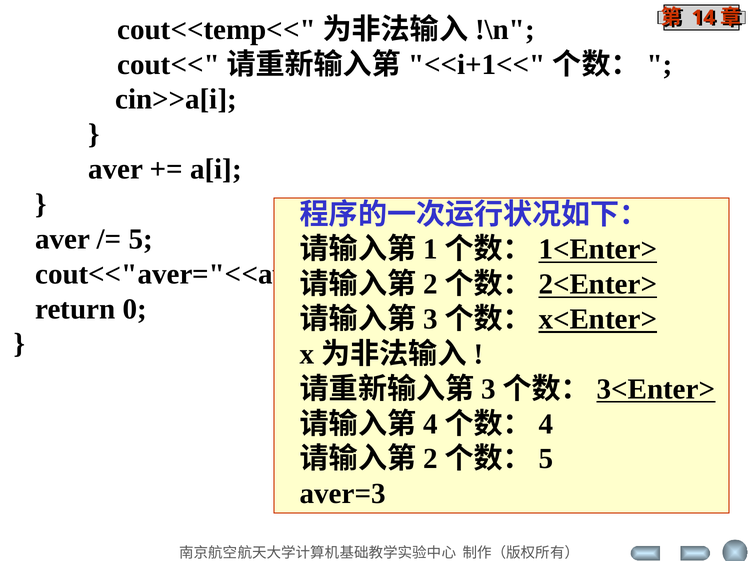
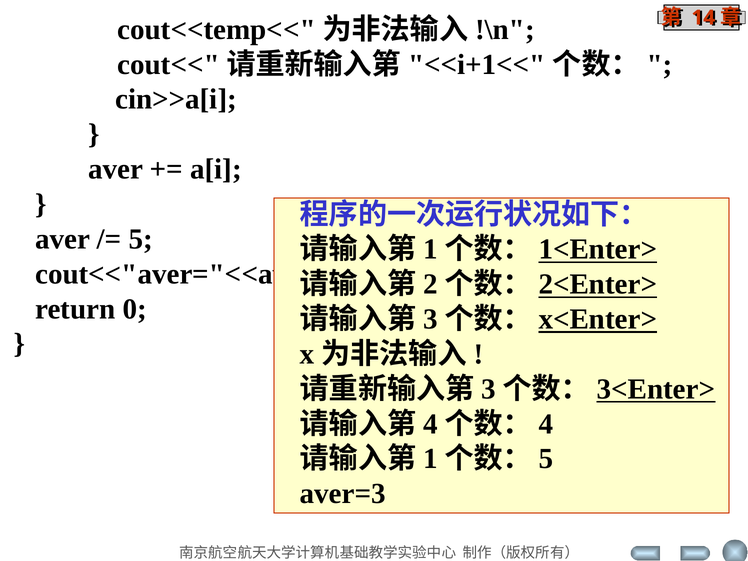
2 at (430, 459): 2 -> 1
